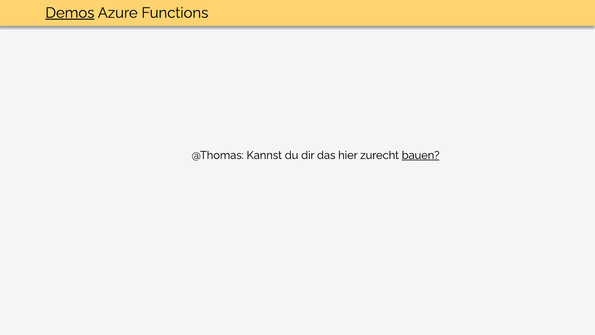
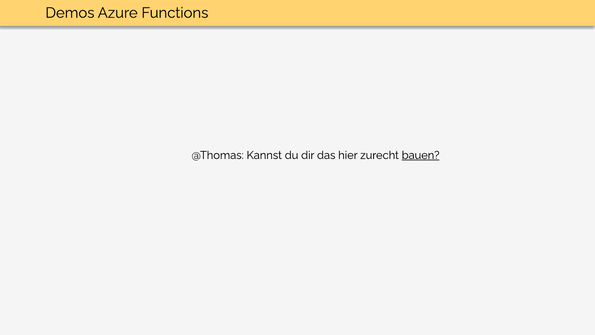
Demos underline: present -> none
